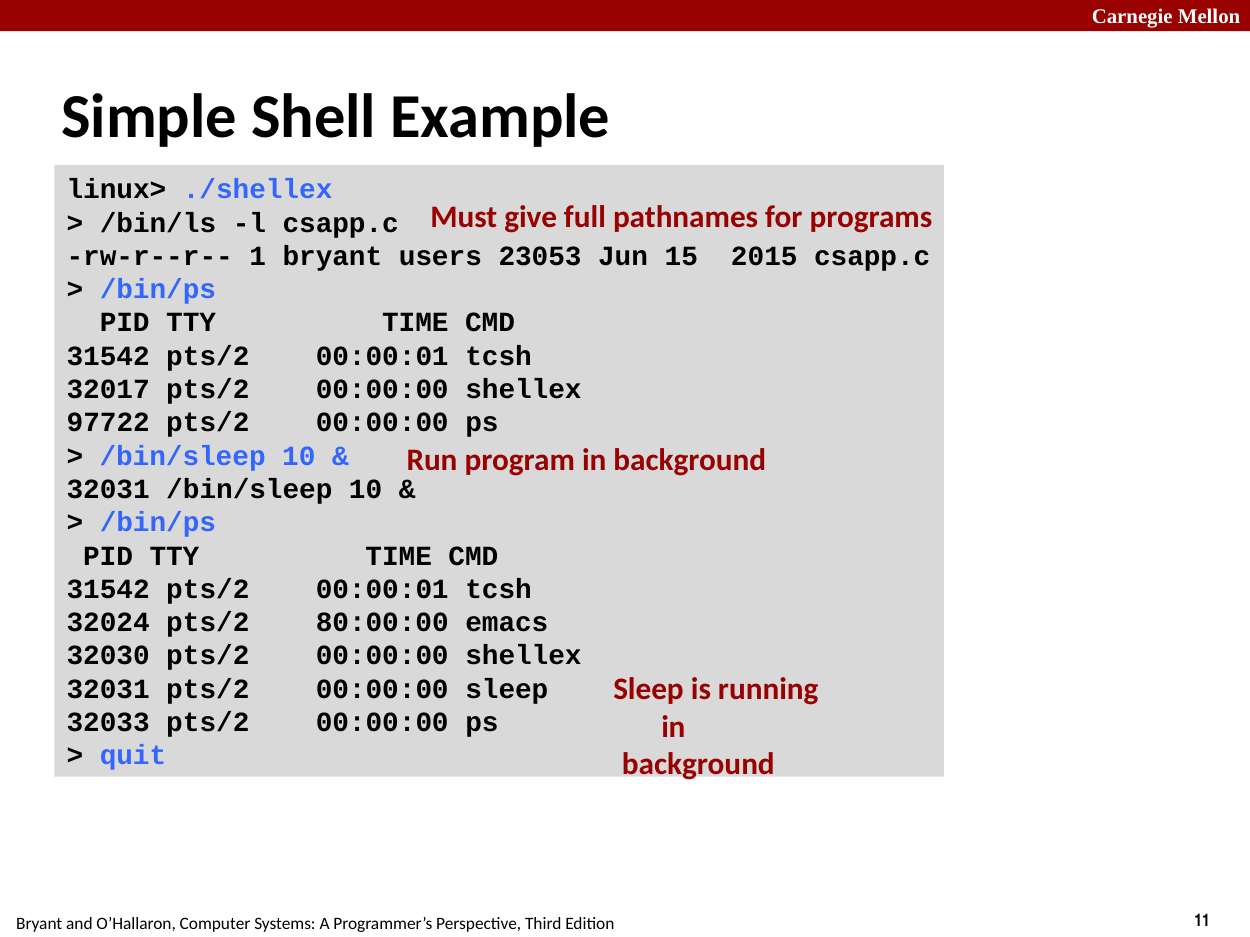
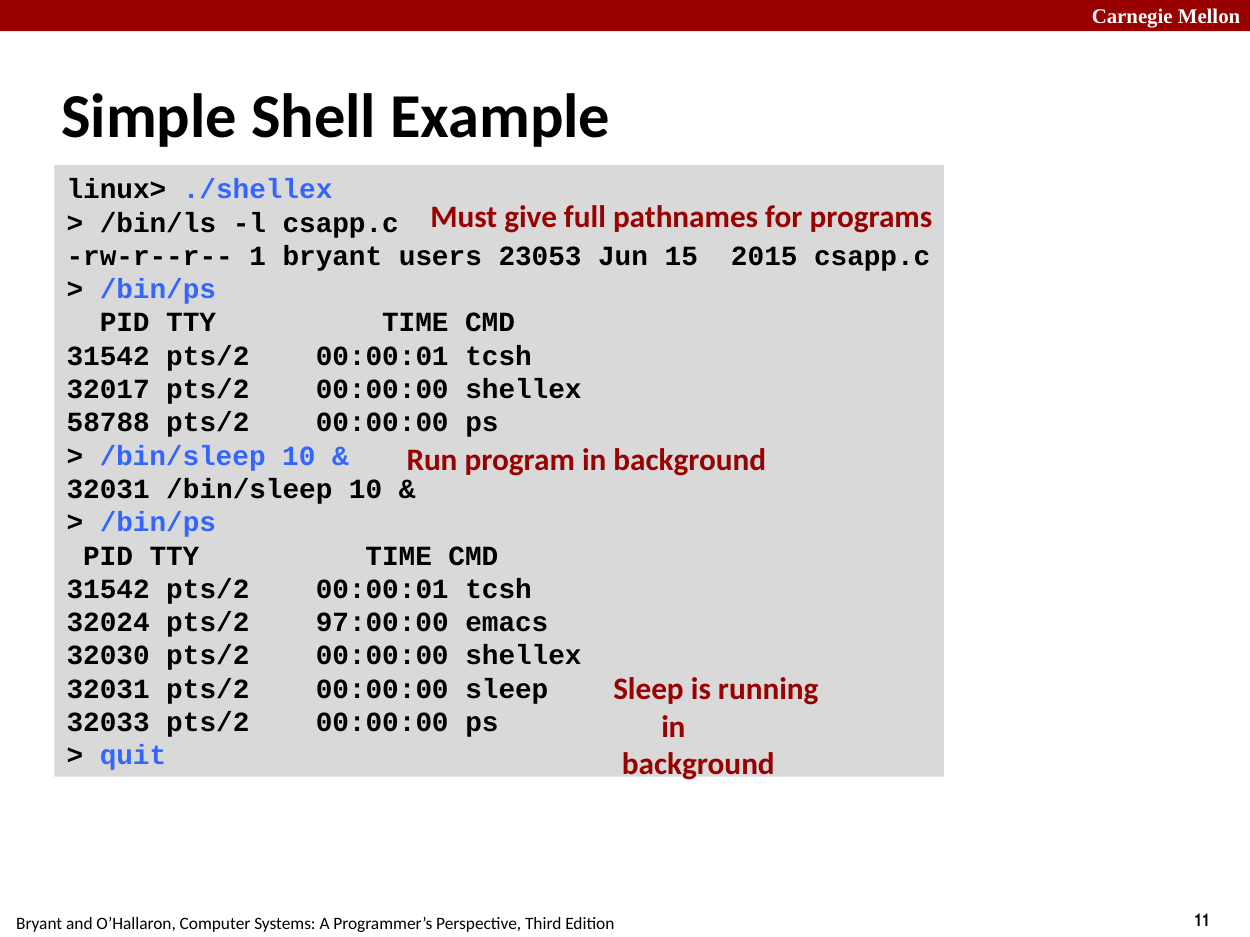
97722: 97722 -> 58788
80:00:00: 80:00:00 -> 97:00:00
